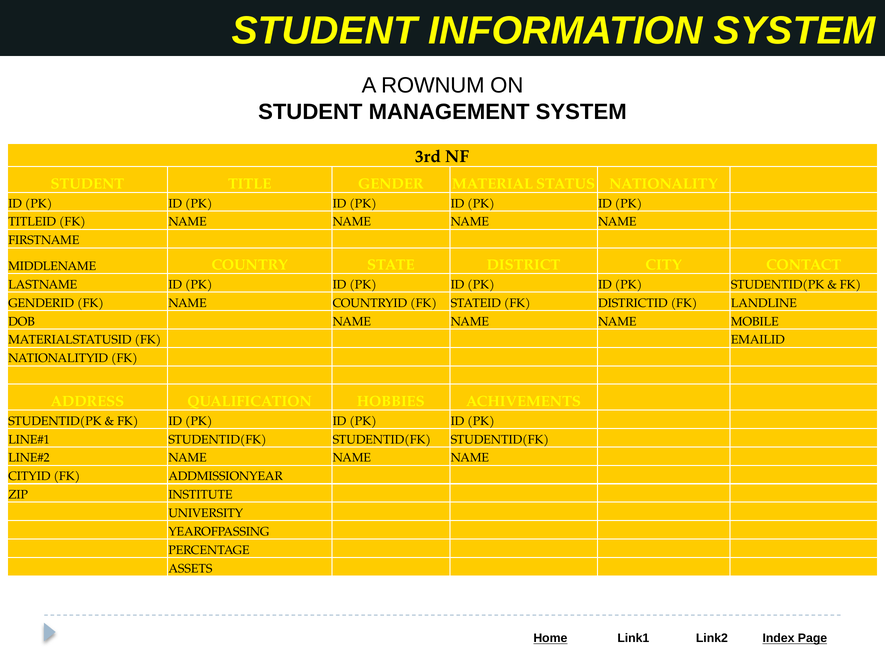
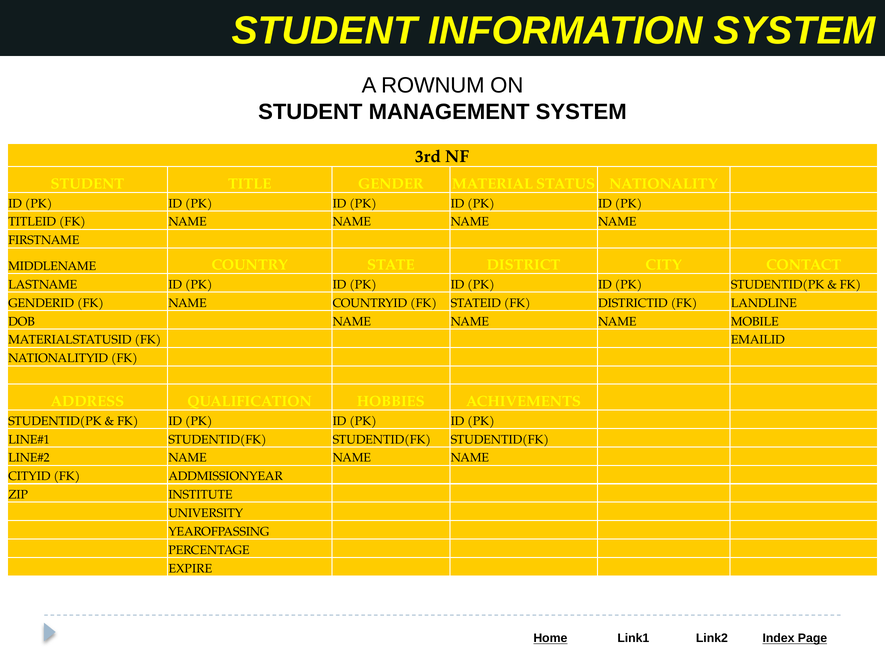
ASSETS: ASSETS -> EXPIRE
